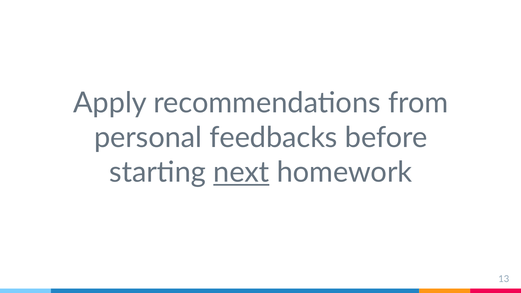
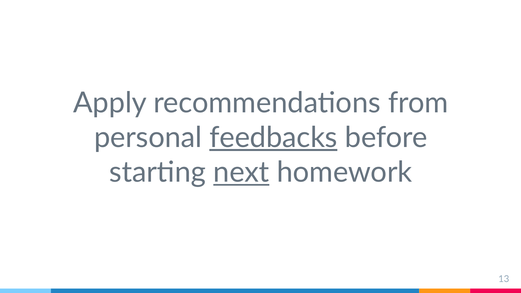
feedbacks underline: none -> present
